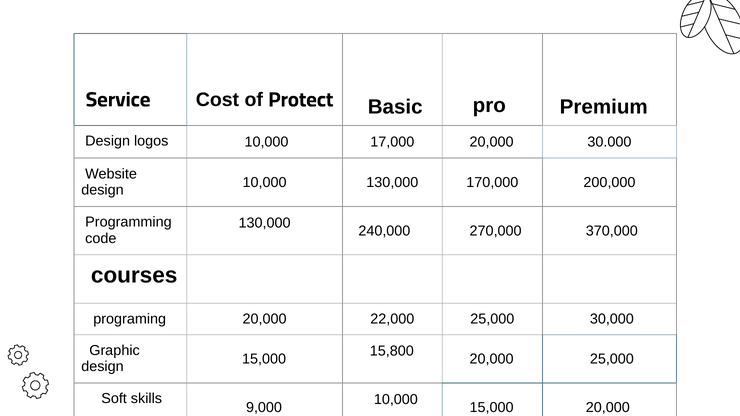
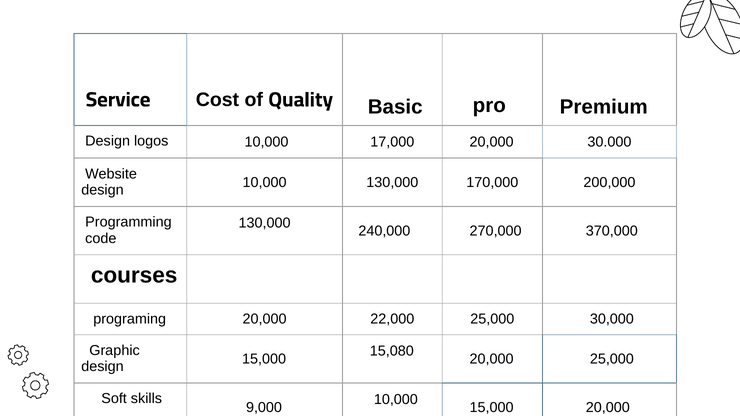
Protect: Protect -> Quality
15,800: 15,800 -> 15,080
